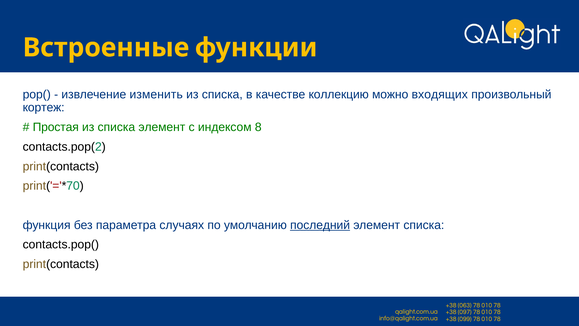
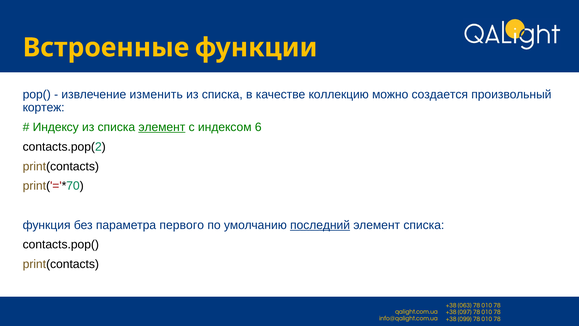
входящих: входящих -> создается
Простая: Простая -> Индексу
элемент at (162, 127) underline: none -> present
8: 8 -> 6
случаях: случаях -> первого
